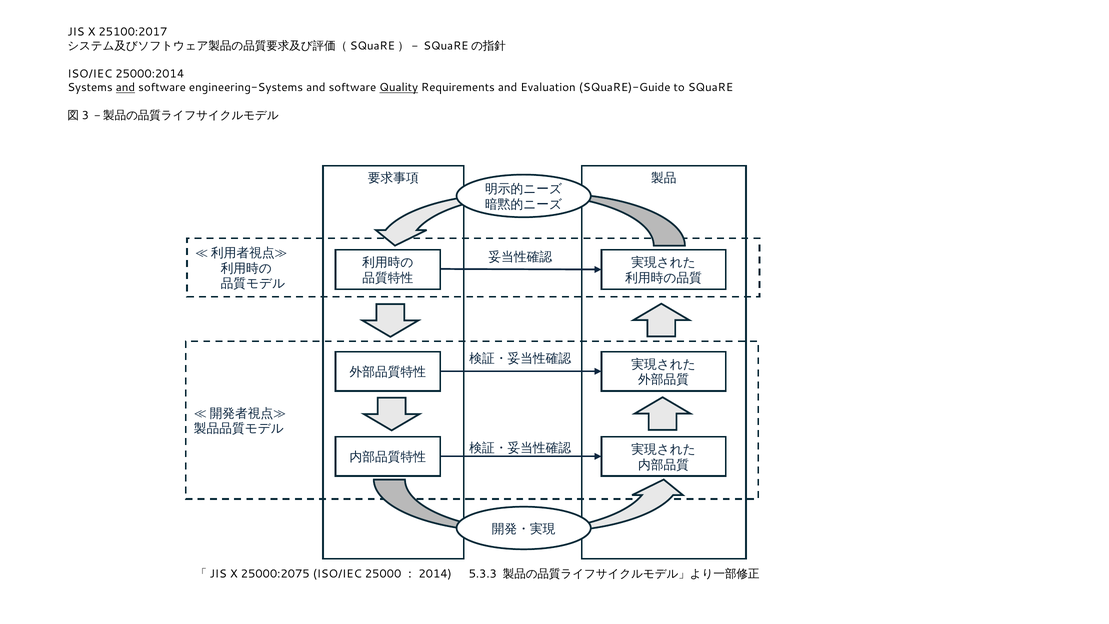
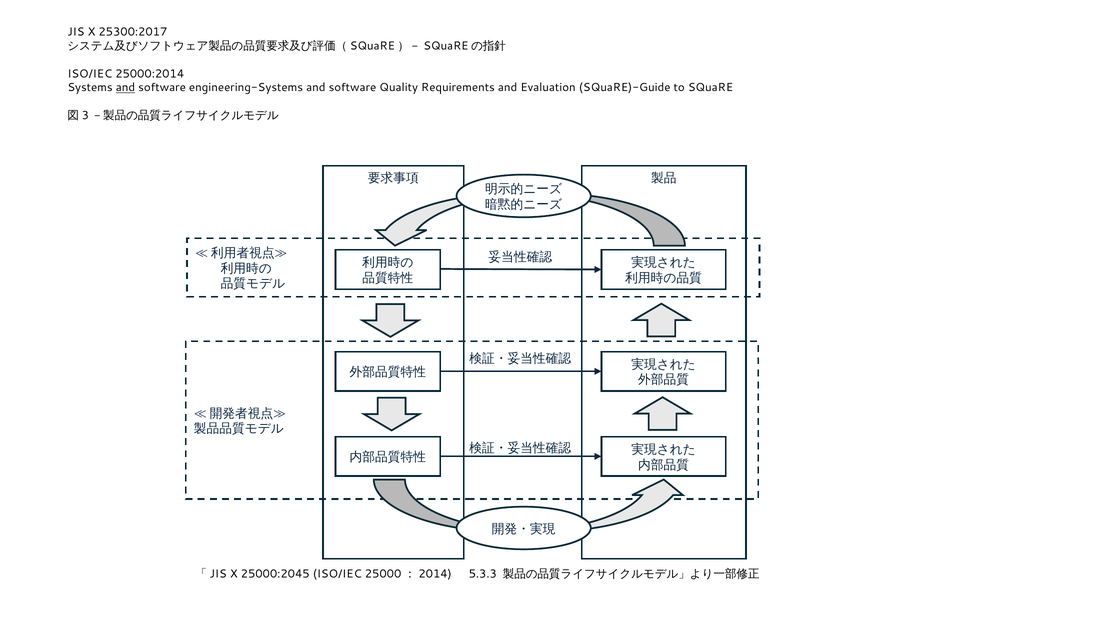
25100:2017: 25100:2017 -> 25300:2017
Quality underline: present -> none
25000:2075: 25000:2075 -> 25000:2045
